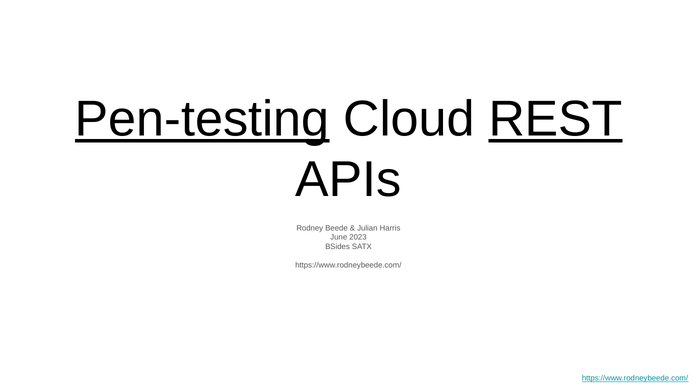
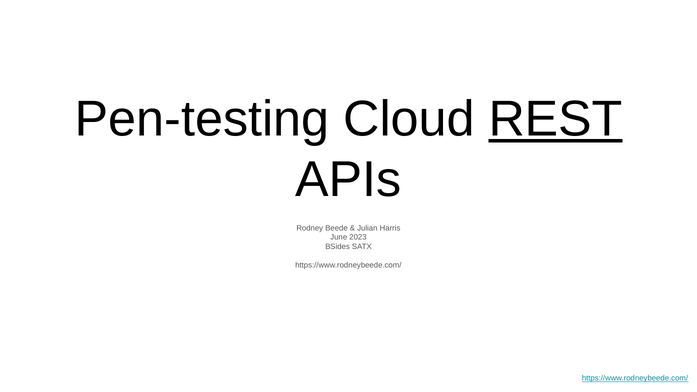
Pen-testing underline: present -> none
